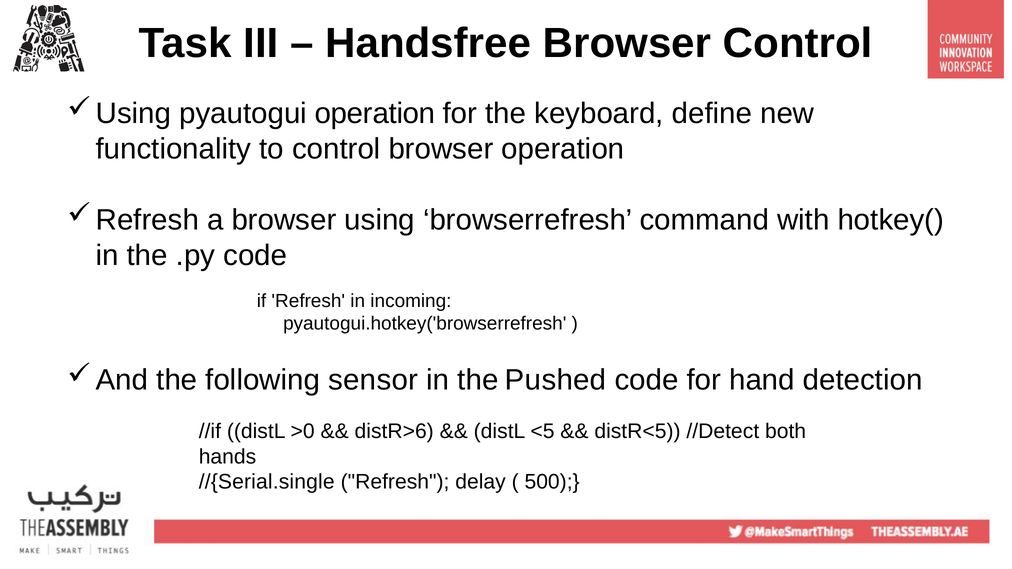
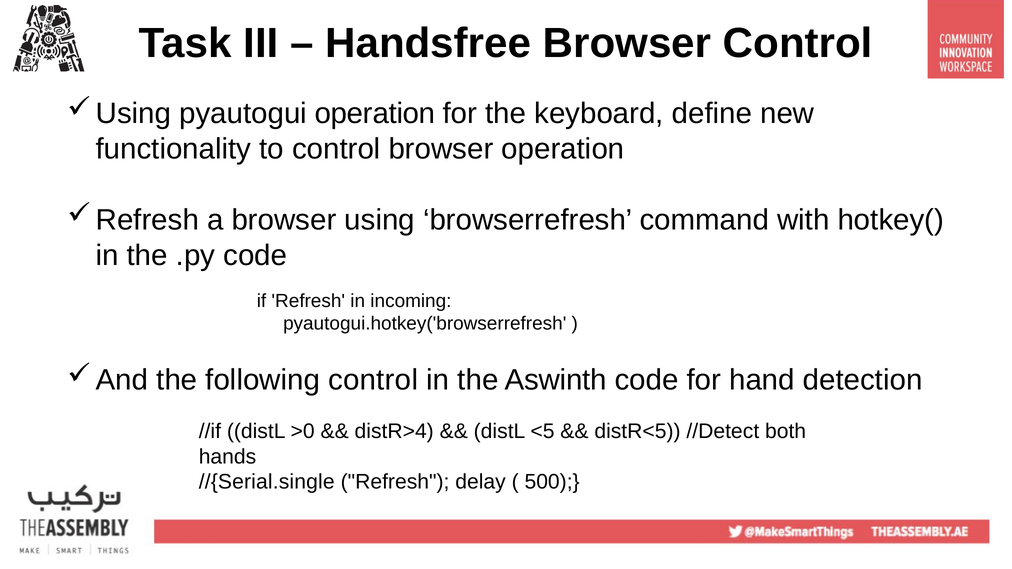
following sensor: sensor -> control
Pushed: Pushed -> Aswinth
distR>6: distR>6 -> distR>4
